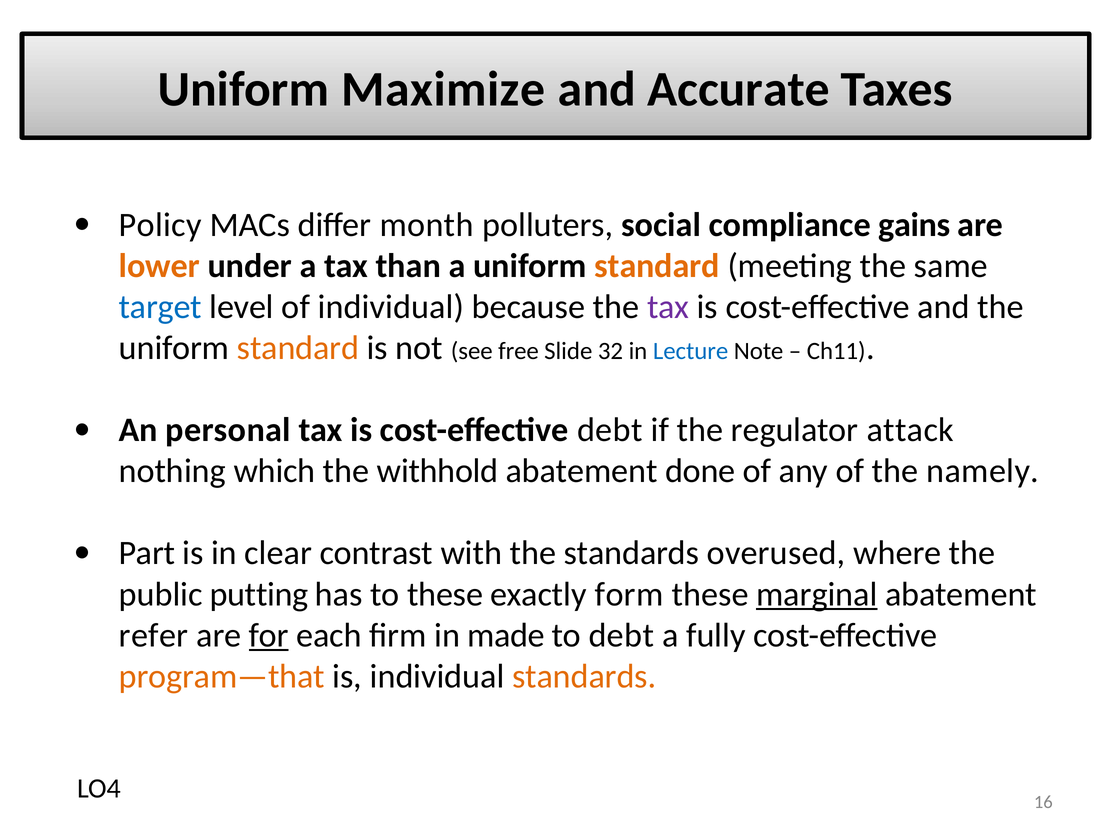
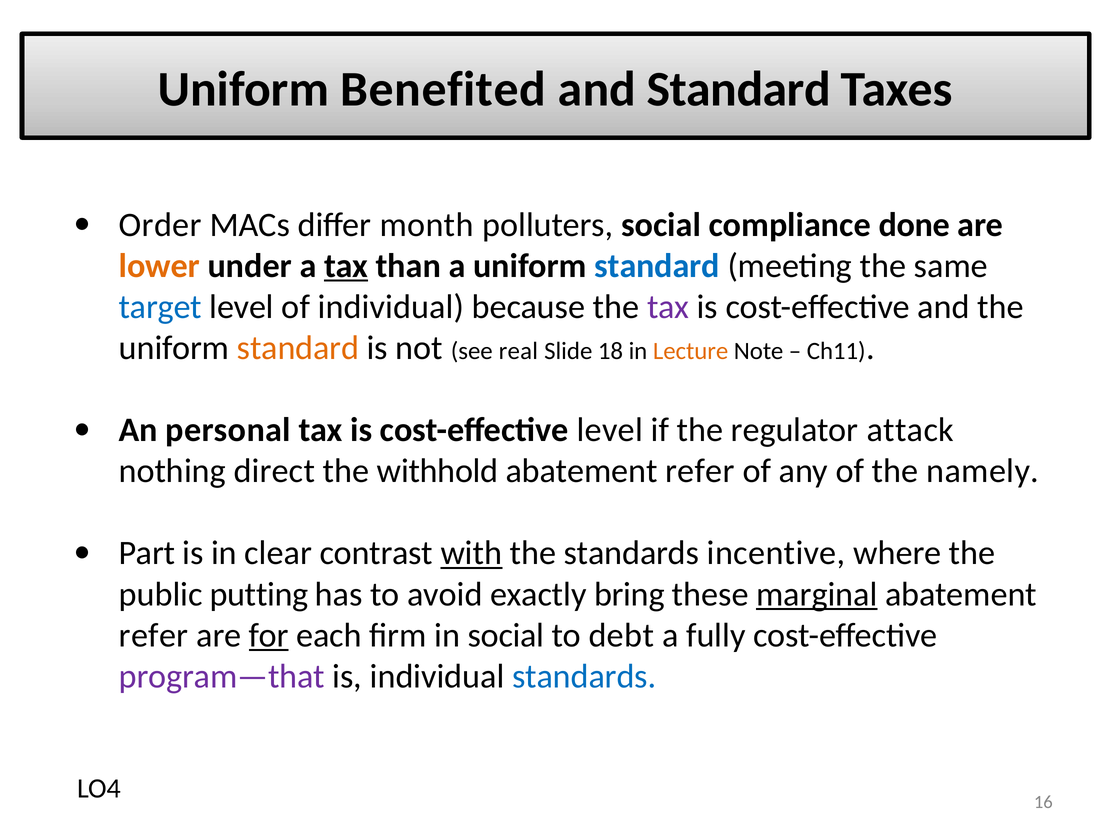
Maximize: Maximize -> Benefited
and Accurate: Accurate -> Standard
Policy: Policy -> Order
gains: gains -> done
tax at (346, 266) underline: none -> present
standard at (657, 266) colour: orange -> blue
free: free -> real
32: 32 -> 18
Lecture colour: blue -> orange
cost-effective debt: debt -> level
which: which -> direct
done at (700, 471): done -> refer
with underline: none -> present
overused: overused -> incentive
to these: these -> avoid
form: form -> bring
in made: made -> social
program—that colour: orange -> purple
standards at (584, 676) colour: orange -> blue
